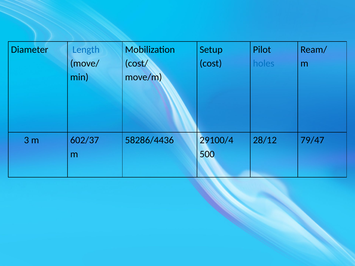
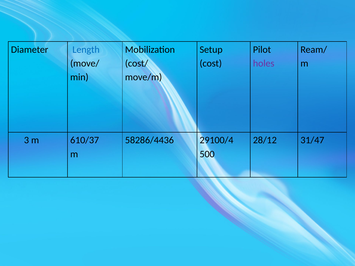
holes colour: blue -> purple
602/37: 602/37 -> 610/37
79/47: 79/47 -> 31/47
